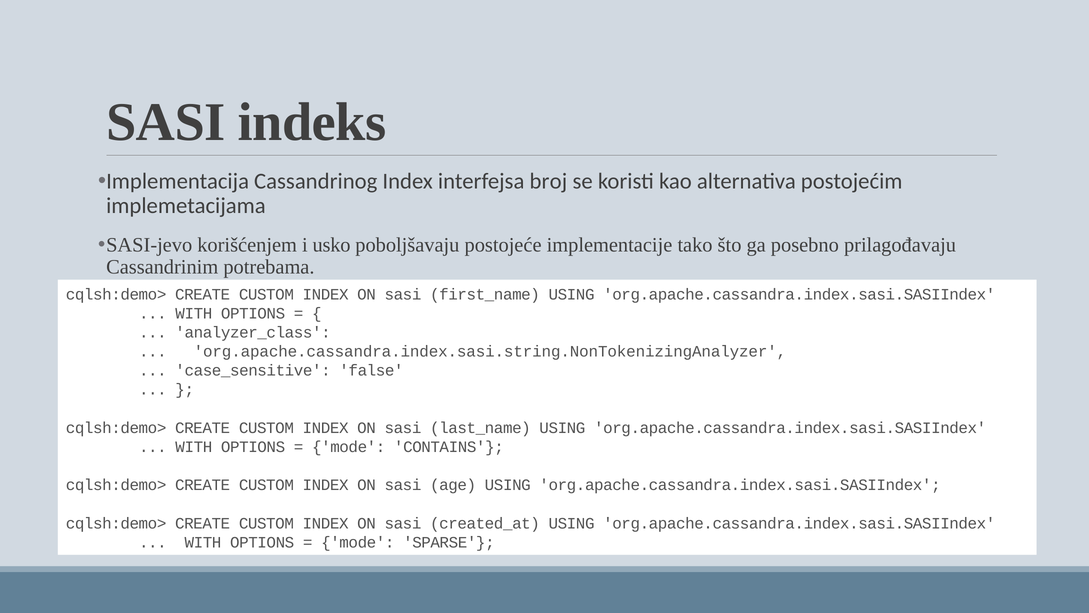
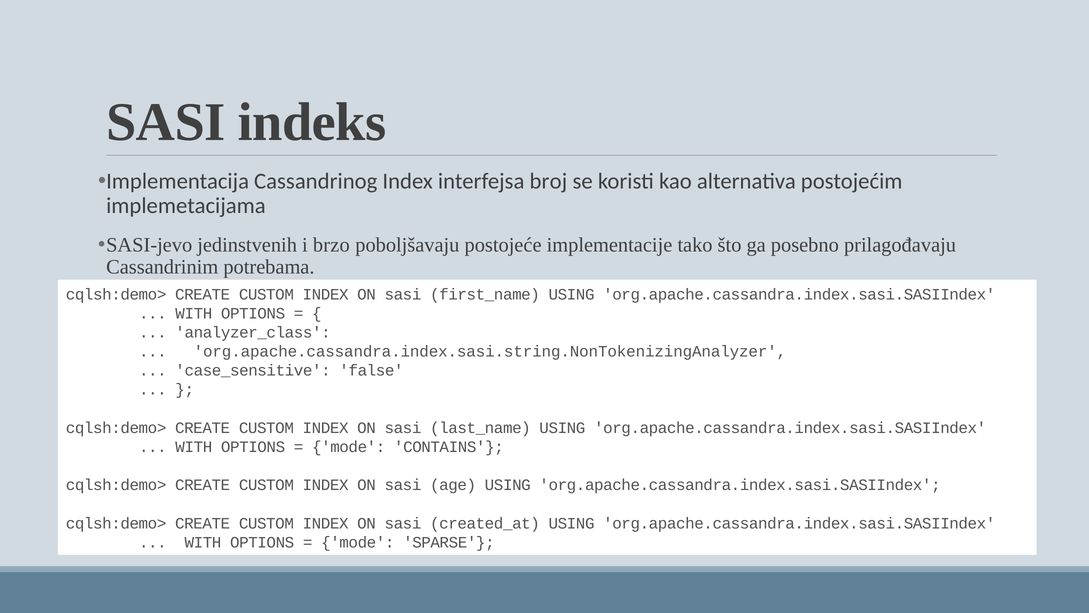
korišćenjem: korišćenjem -> jedinstvenih
usko: usko -> brzo
